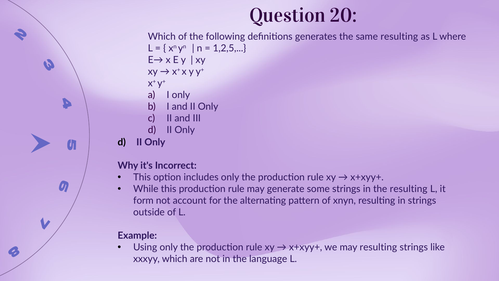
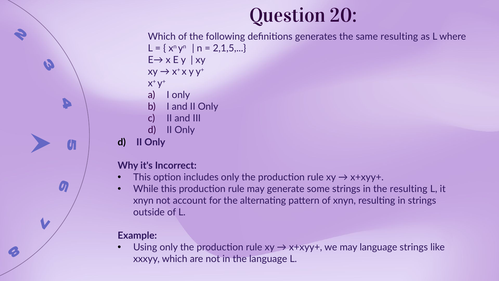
1,2,5: 1,2,5 -> 2,1,5
form at (143, 200): form -> xnyn
may resulting: resulting -> language
